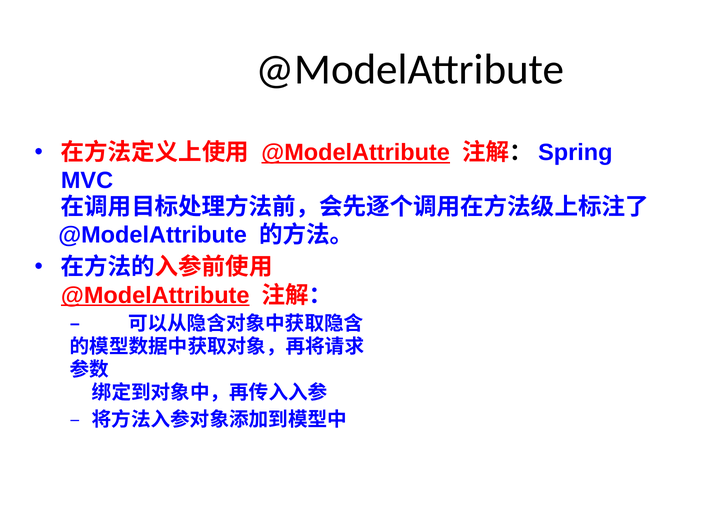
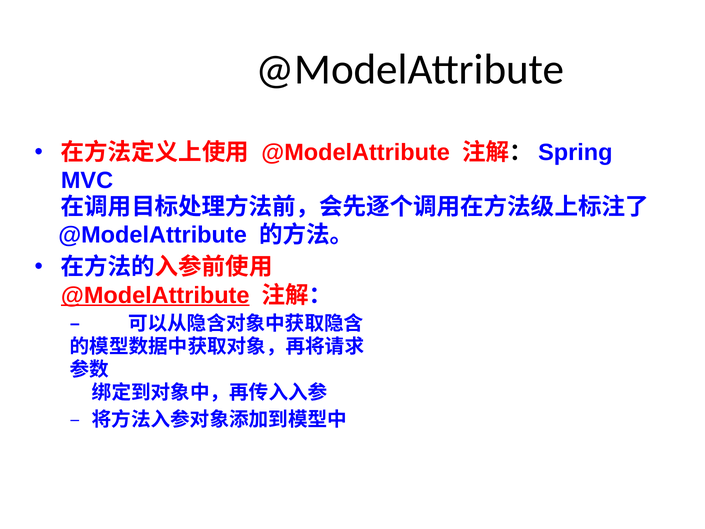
@ModelAttribute at (356, 153) underline: present -> none
